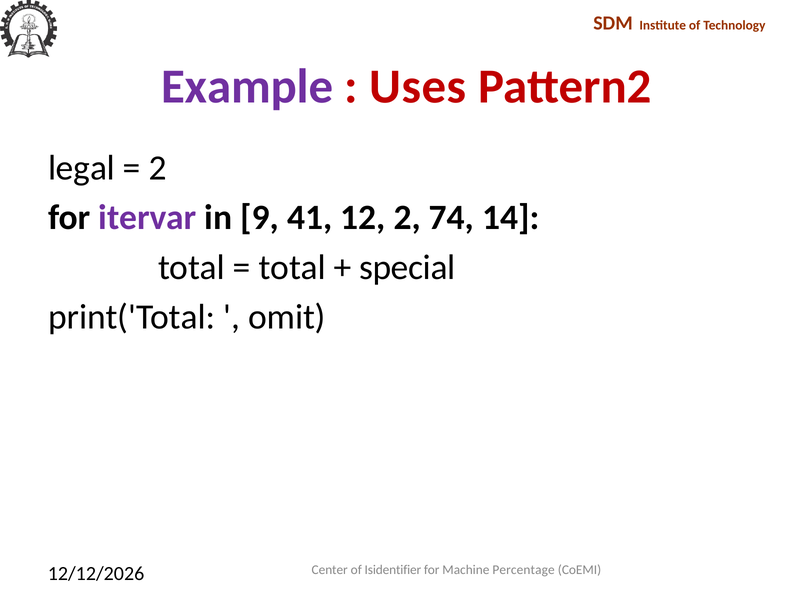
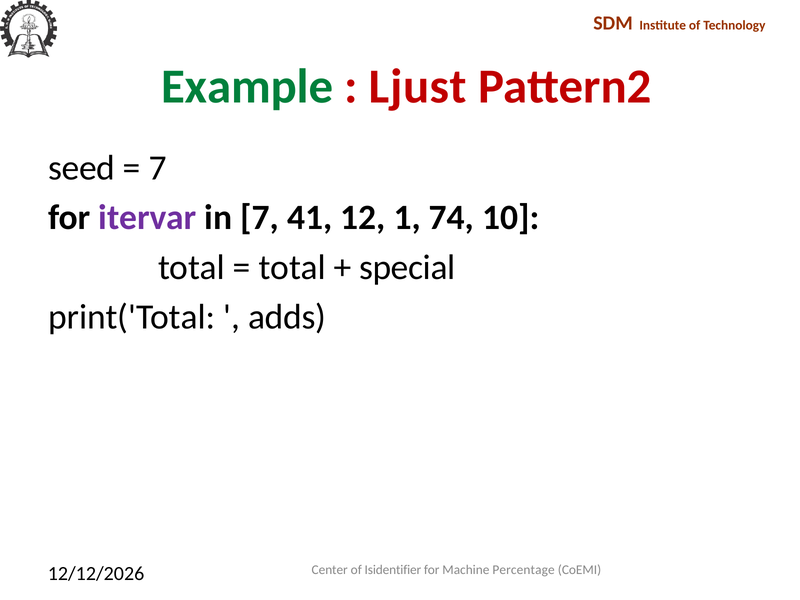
Example colour: purple -> green
Uses: Uses -> Ljust
legal: legal -> seed
2 at (158, 168): 2 -> 7
in 9: 9 -> 7
12 2: 2 -> 1
14: 14 -> 10
omit: omit -> adds
